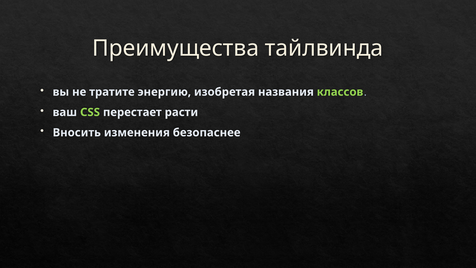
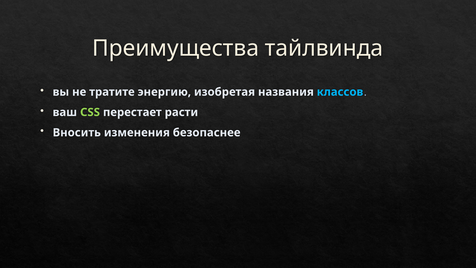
классов colour: light green -> light blue
